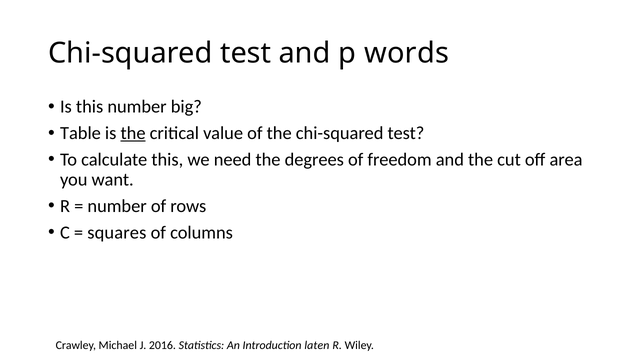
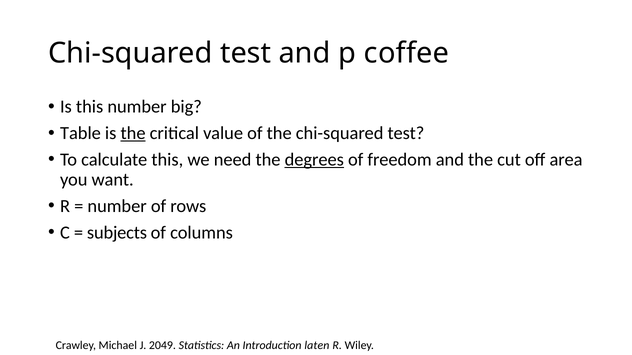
words: words -> coffee
degrees underline: none -> present
squares: squares -> subjects
2016: 2016 -> 2049
